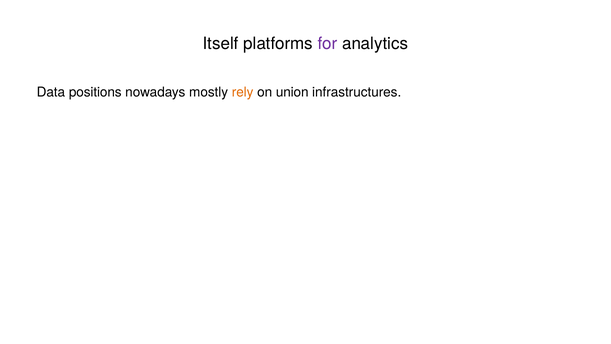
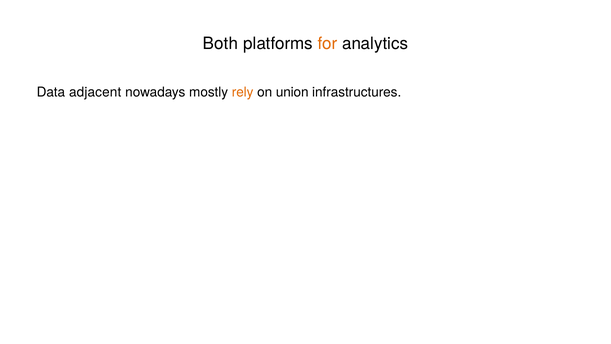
Itself: Itself -> Both
for colour: purple -> orange
positions: positions -> adjacent
